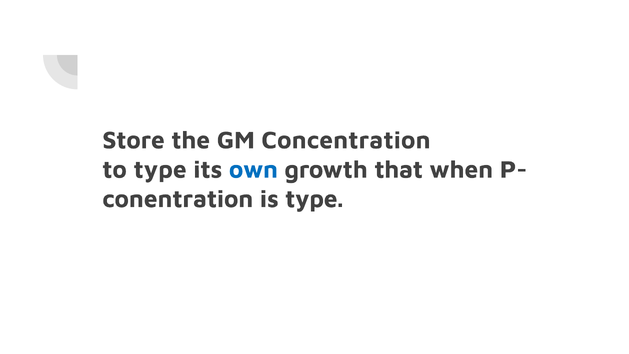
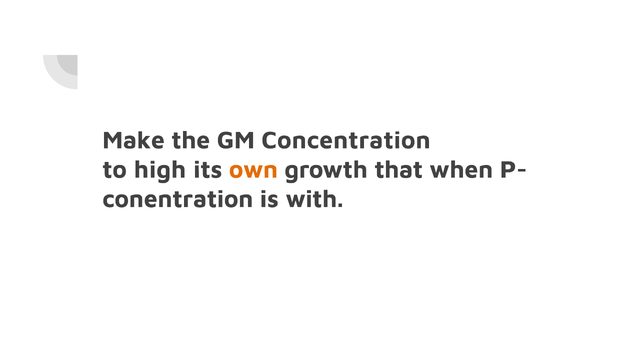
Store: Store -> Make
to type: type -> high
own colour: blue -> orange
is type: type -> with
